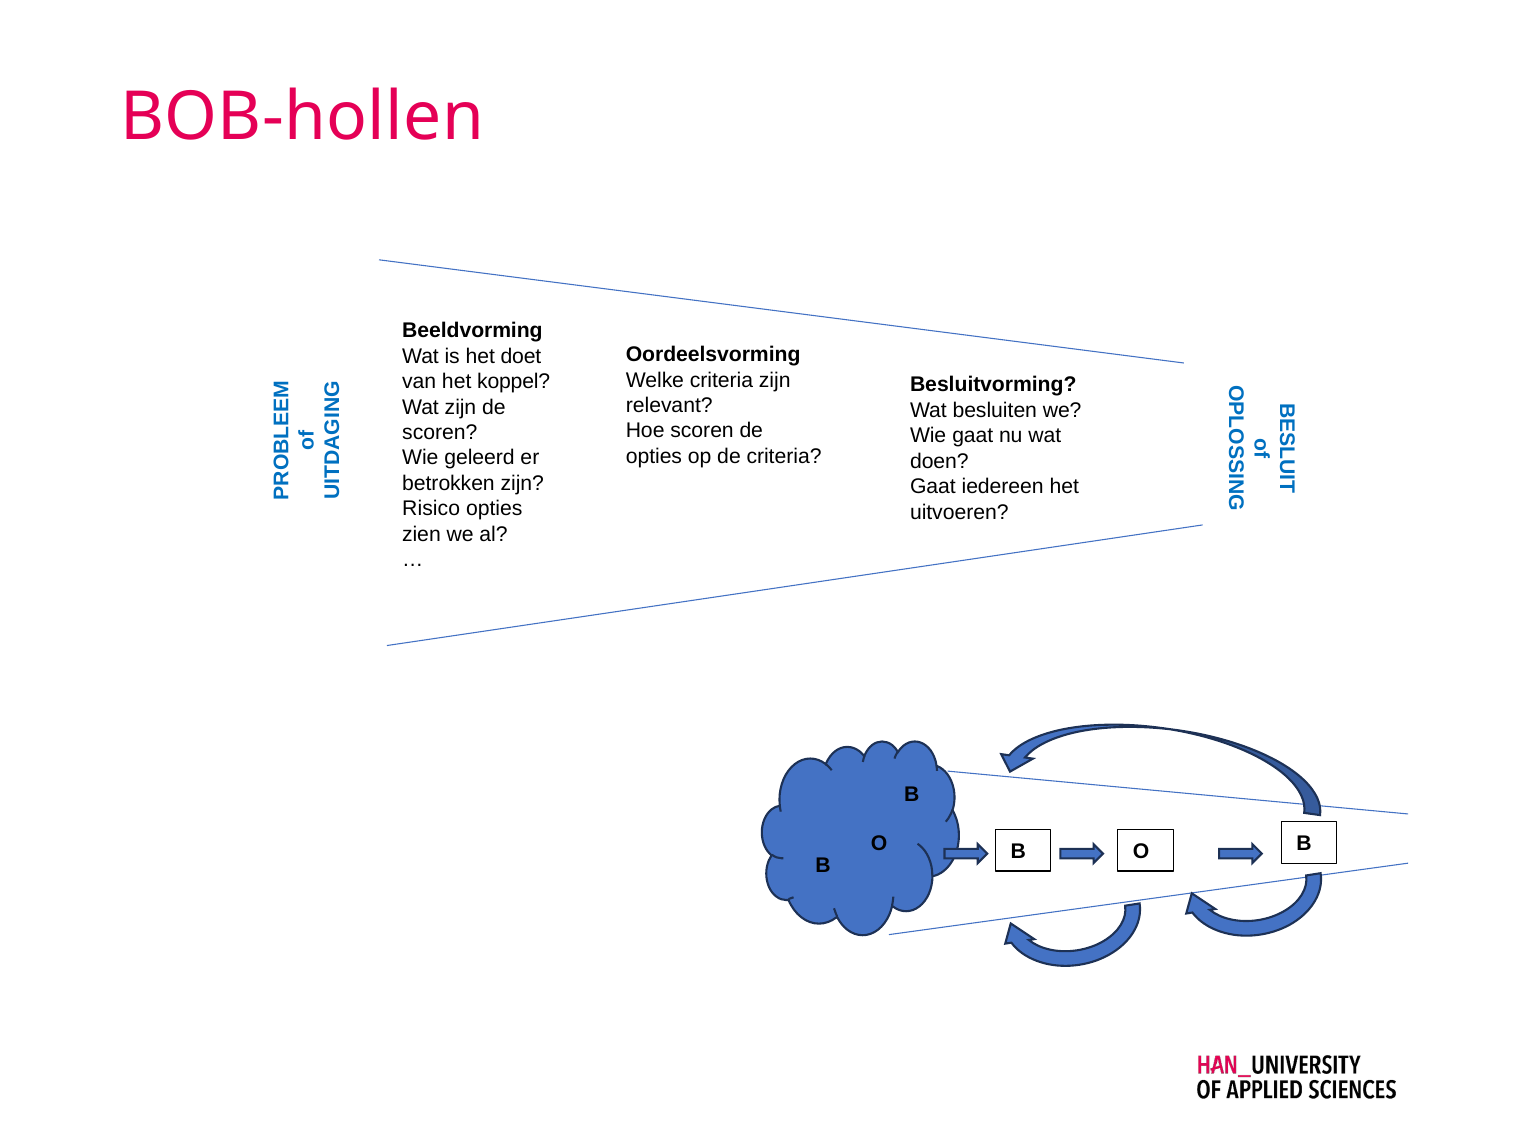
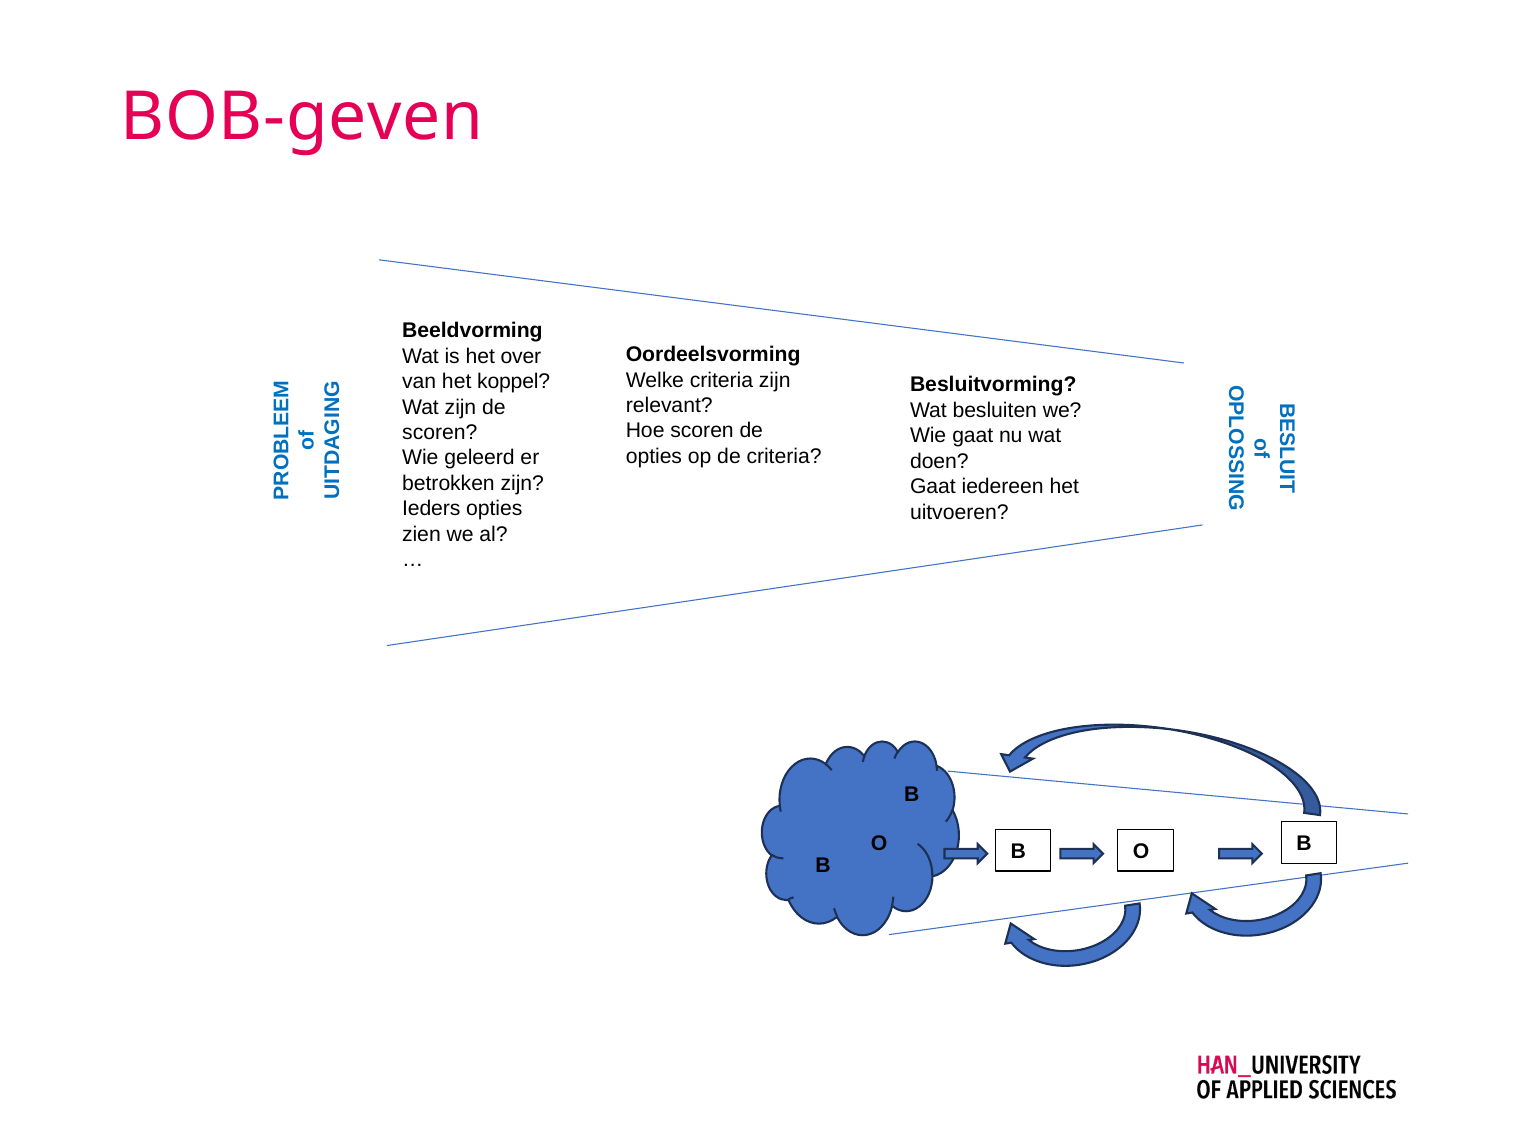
BOB-hollen: BOB-hollen -> BOB-geven
doet: doet -> over
Risico: Risico -> Ieders
